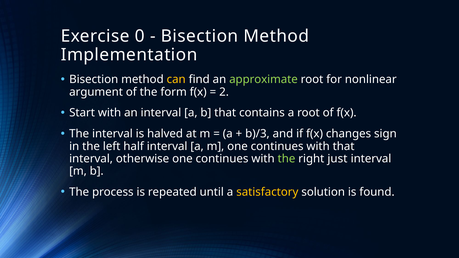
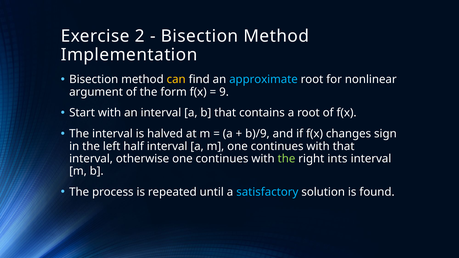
0: 0 -> 2
approximate colour: light green -> light blue
2: 2 -> 9
b)/3: b)/3 -> b)/9
just: just -> ints
satisfactory colour: yellow -> light blue
